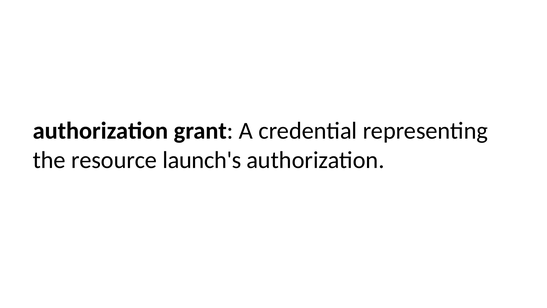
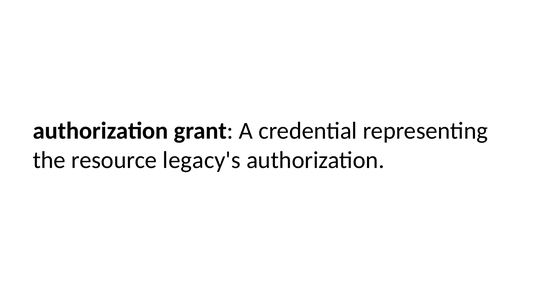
launch's: launch's -> legacy's
